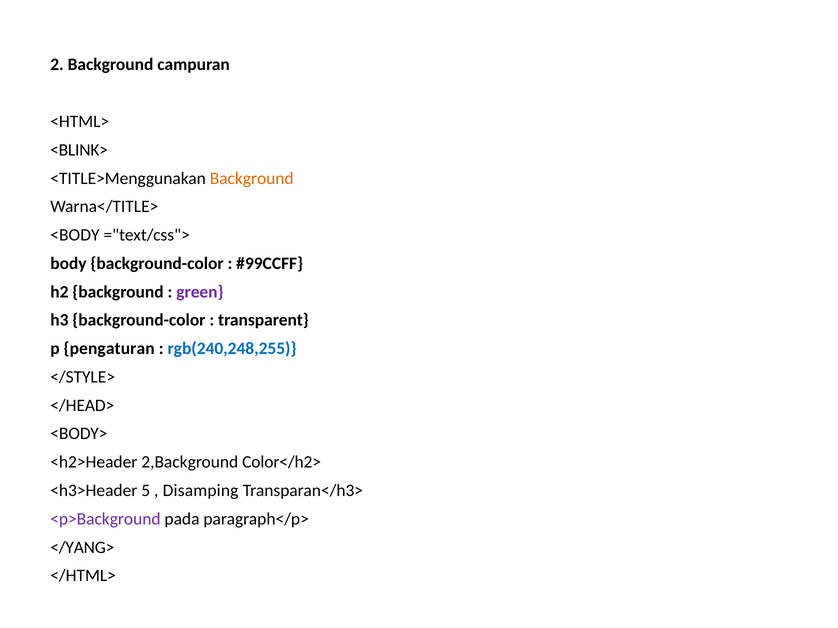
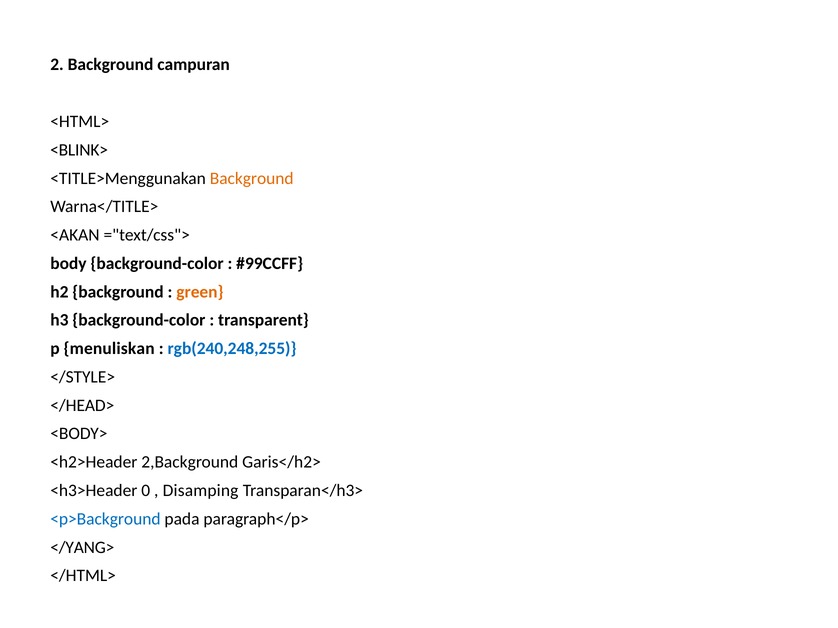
<BODY: <BODY -> <AKAN
green colour: purple -> orange
pengaturan: pengaturan -> menuliskan
Color</h2>: Color</h2> -> Garis</h2>
5: 5 -> 0
<p>Background colour: purple -> blue
